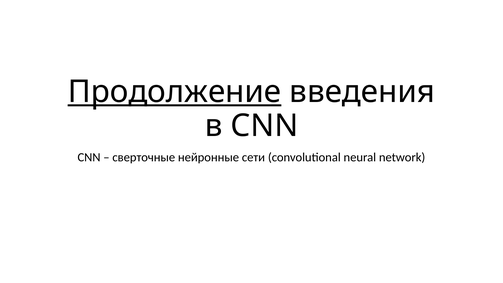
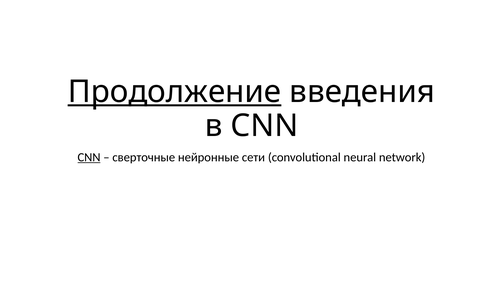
CNN at (89, 157) underline: none -> present
